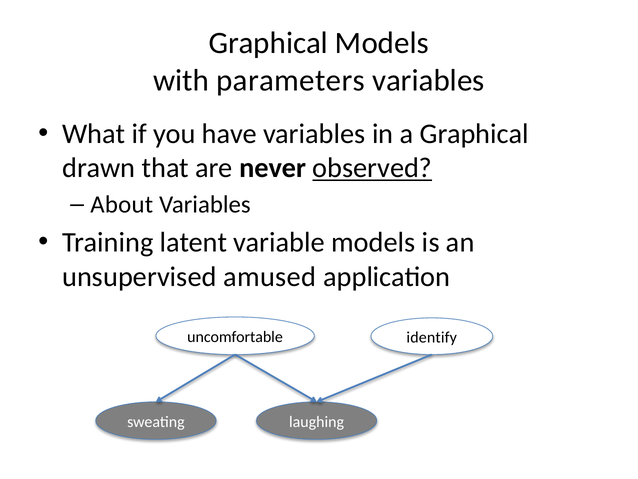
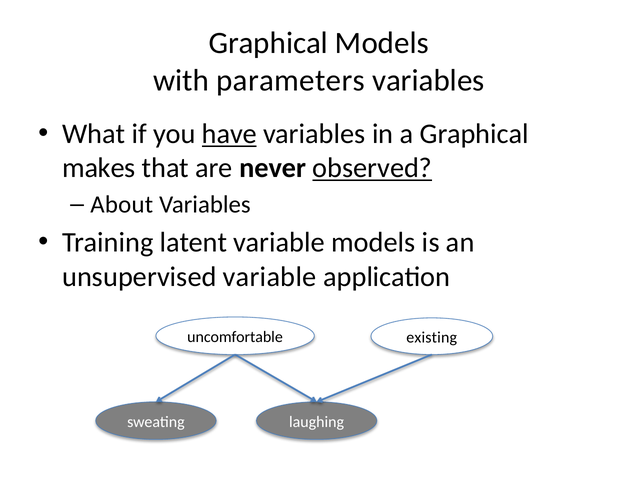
have underline: none -> present
drawn: drawn -> makes
unsupervised amused: amused -> variable
identify: identify -> existing
